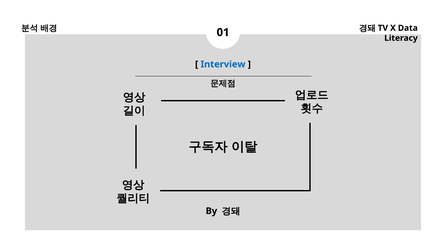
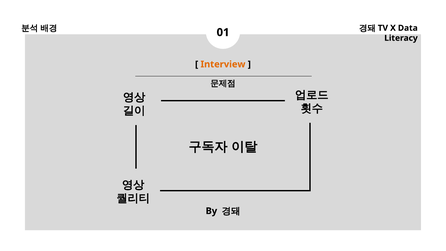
Interview colour: blue -> orange
